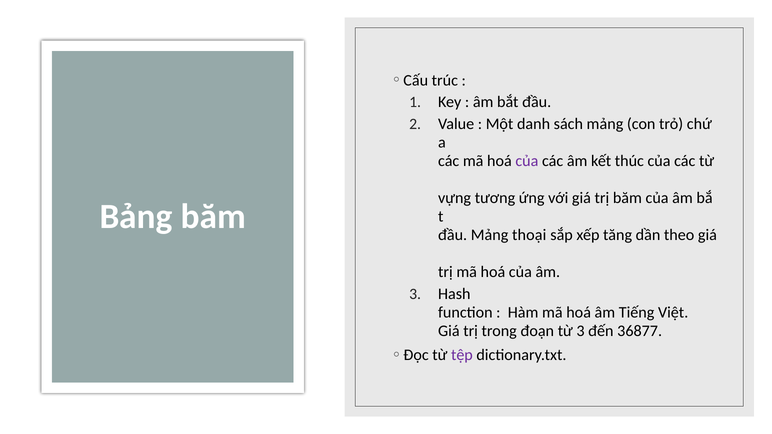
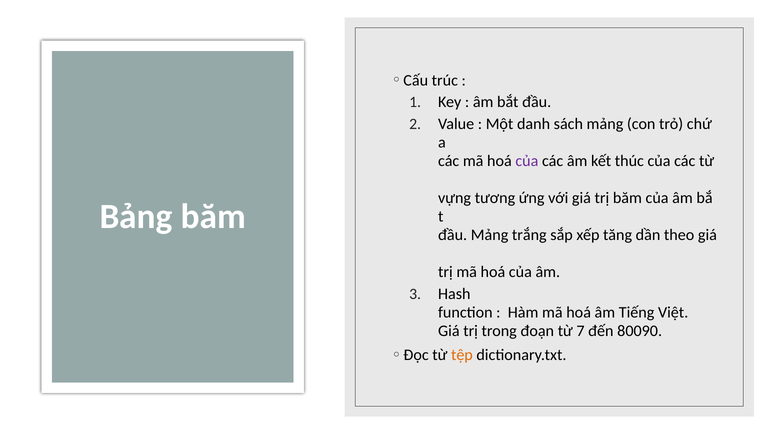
thoại: thoại -> trắng
từ 3: 3 -> 7
36877: 36877 -> 80090
tệp colour: purple -> orange
